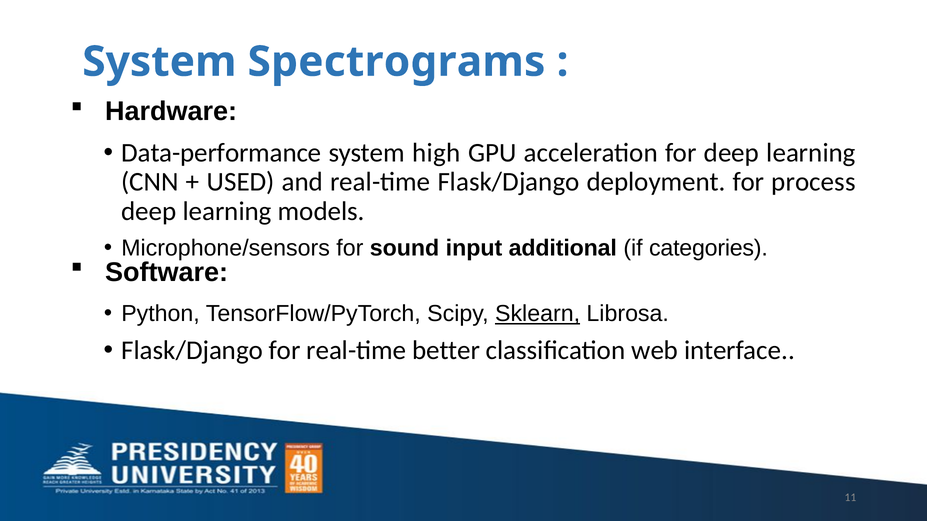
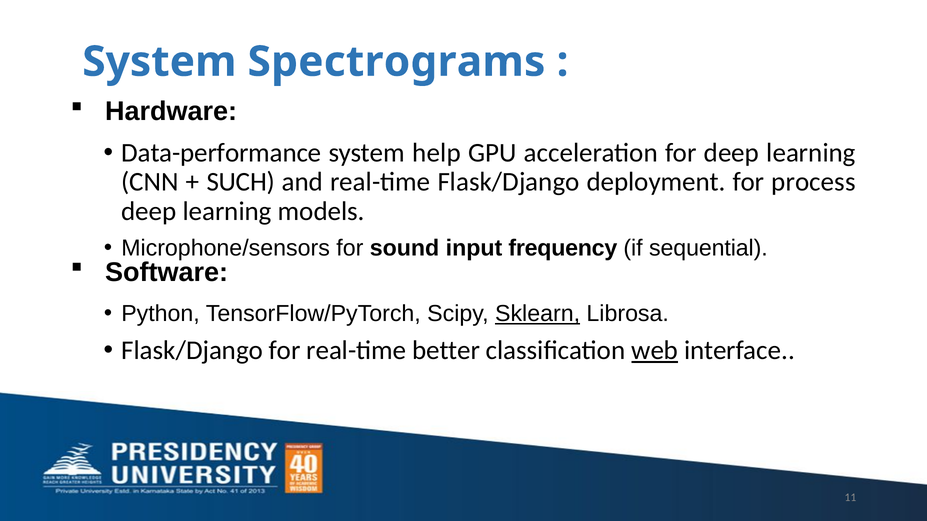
high: high -> help
USED: USED -> SUCH
additional: additional -> frequency
categories: categories -> sequential
web underline: none -> present
